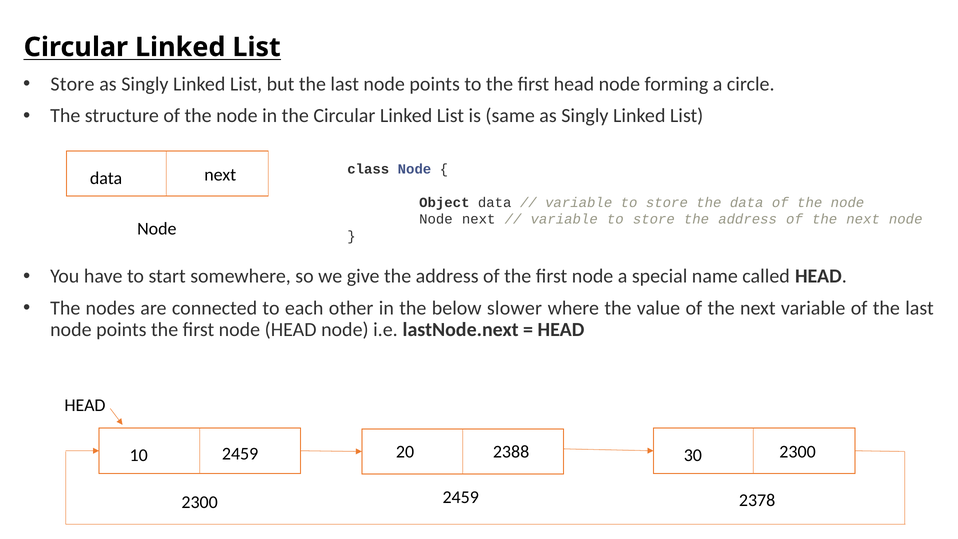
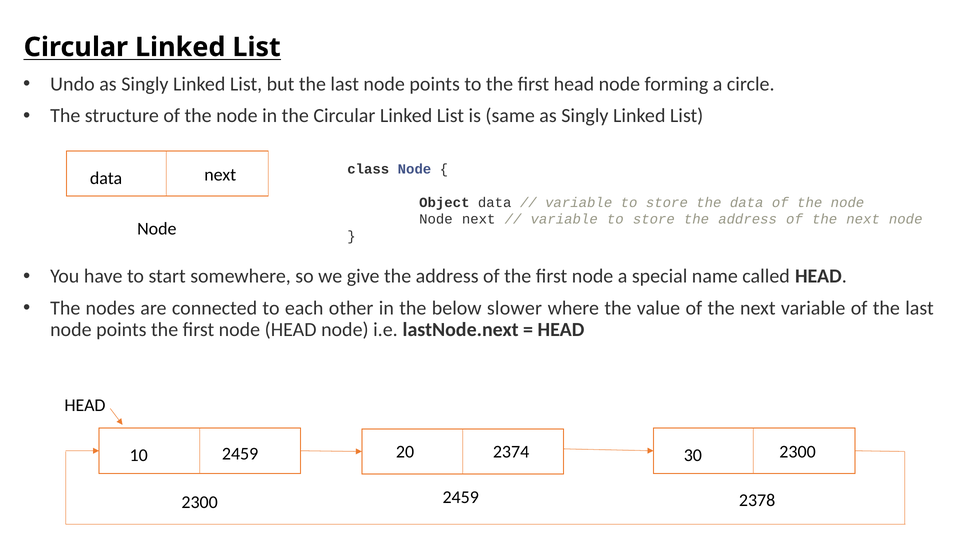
Store at (72, 84): Store -> Undo
2388: 2388 -> 2374
